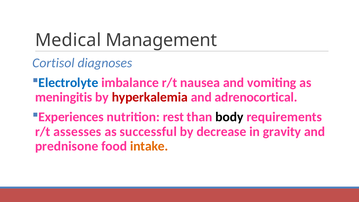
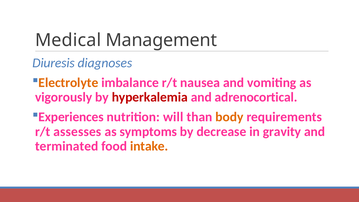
Cortisol: Cortisol -> Diuresis
Electrolyte colour: blue -> orange
meningitis: meningitis -> vigorously
rest: rest -> will
body colour: black -> orange
successful: successful -> symptoms
prednisone: prednisone -> terminated
